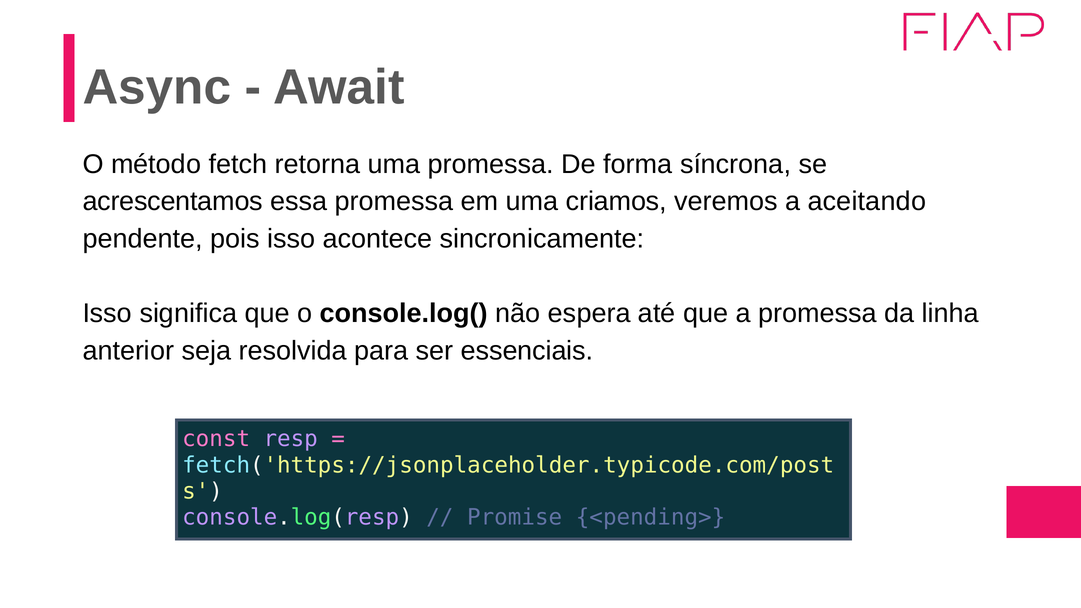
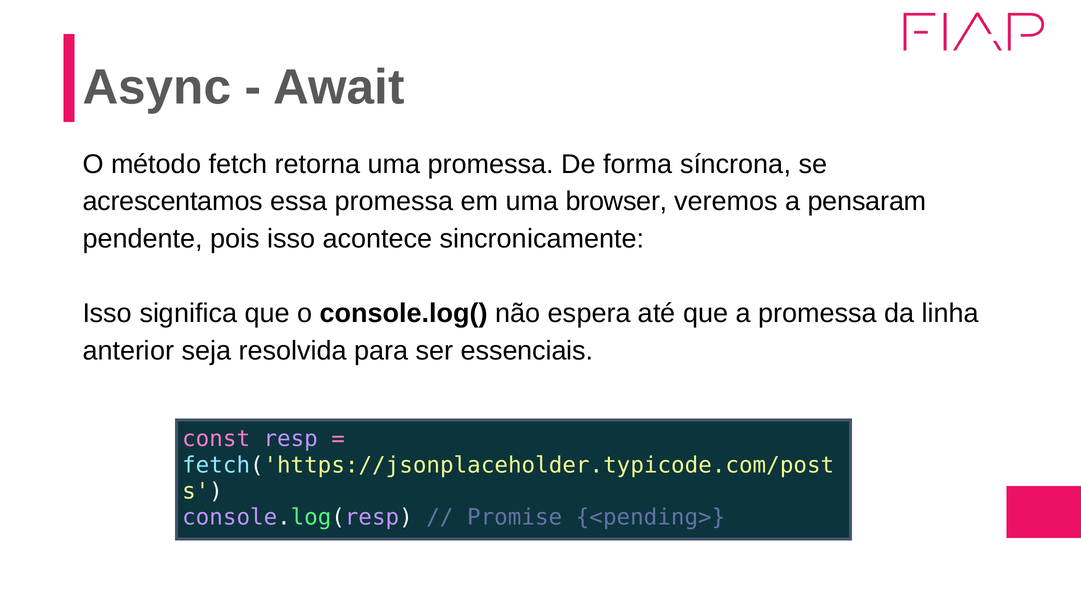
criamos: criamos -> browser
aceitando: aceitando -> pensaram
